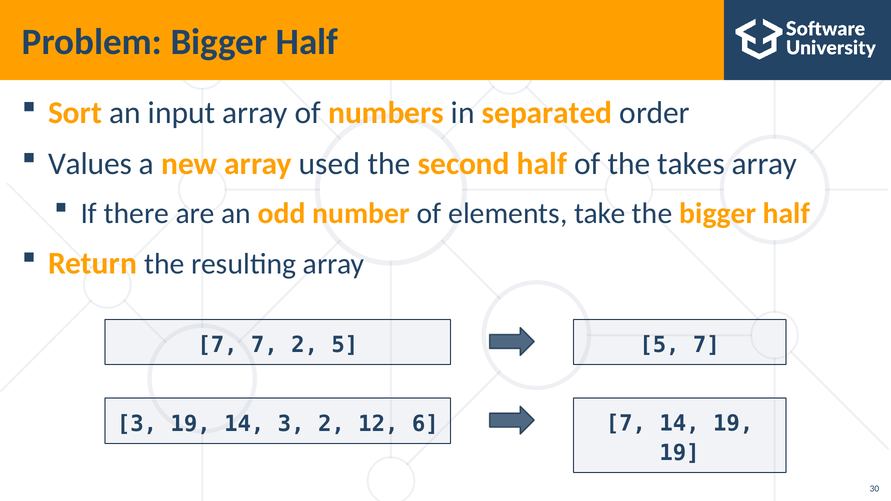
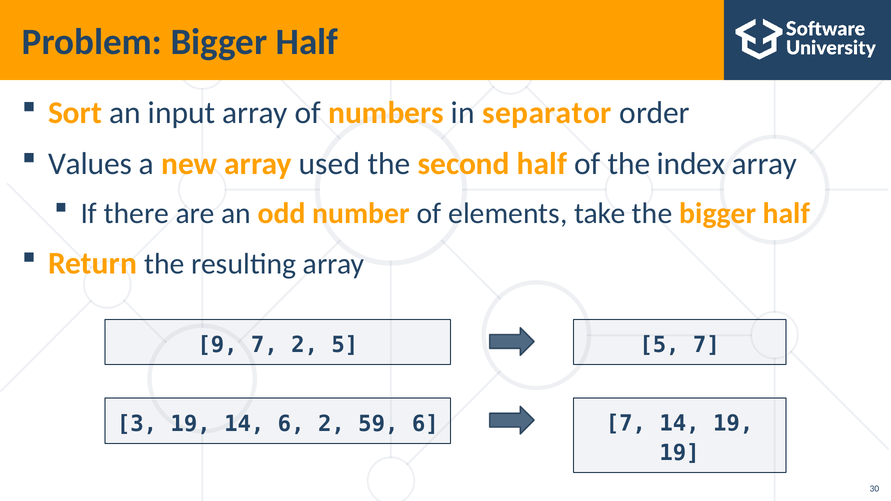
separated: separated -> separator
takes: takes -> index
7 at (217, 345): 7 -> 9
14 3: 3 -> 6
12: 12 -> 59
